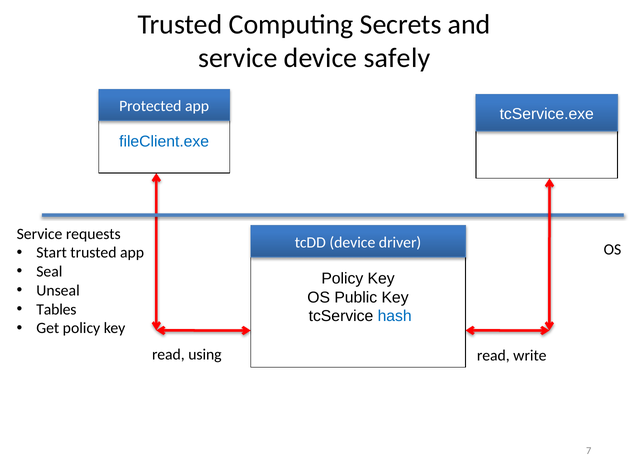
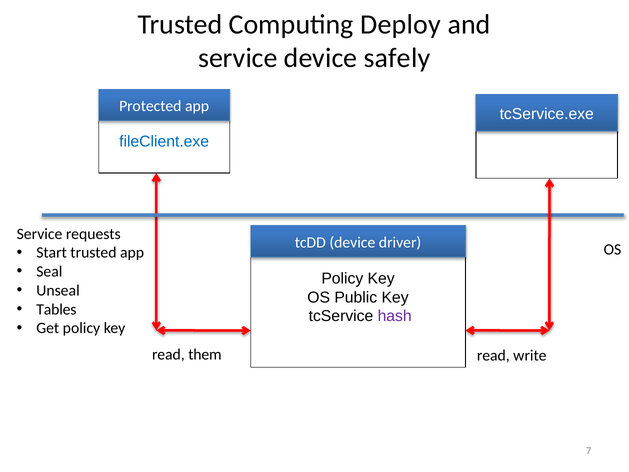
Secrets: Secrets -> Deploy
hash colour: blue -> purple
using: using -> them
